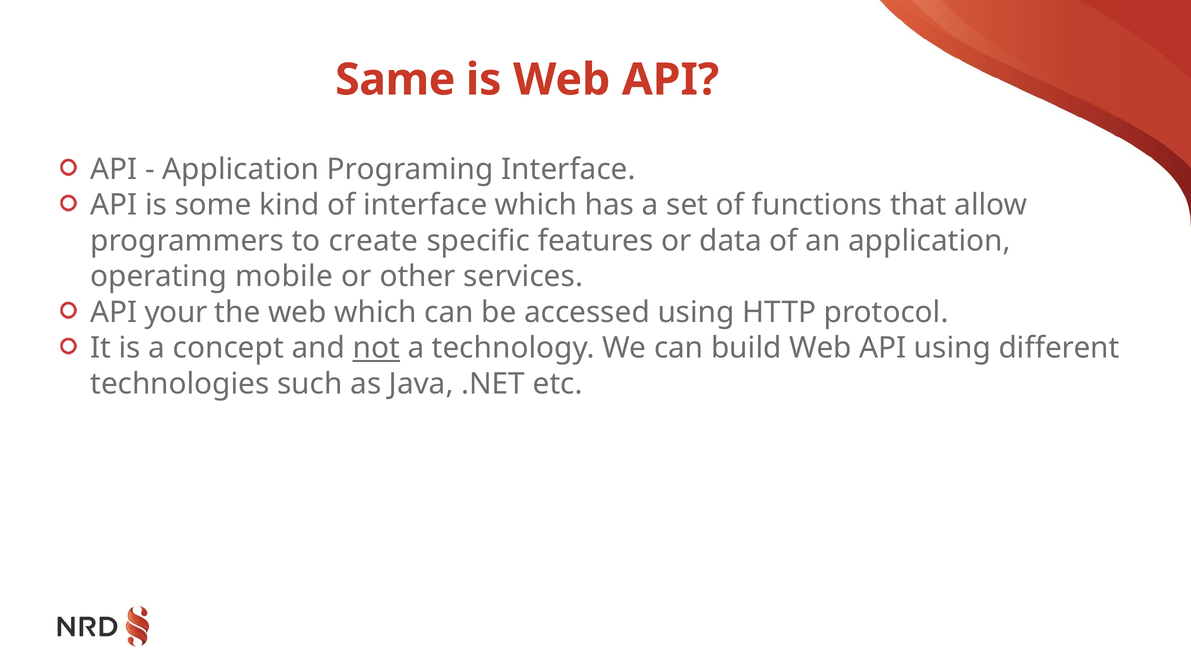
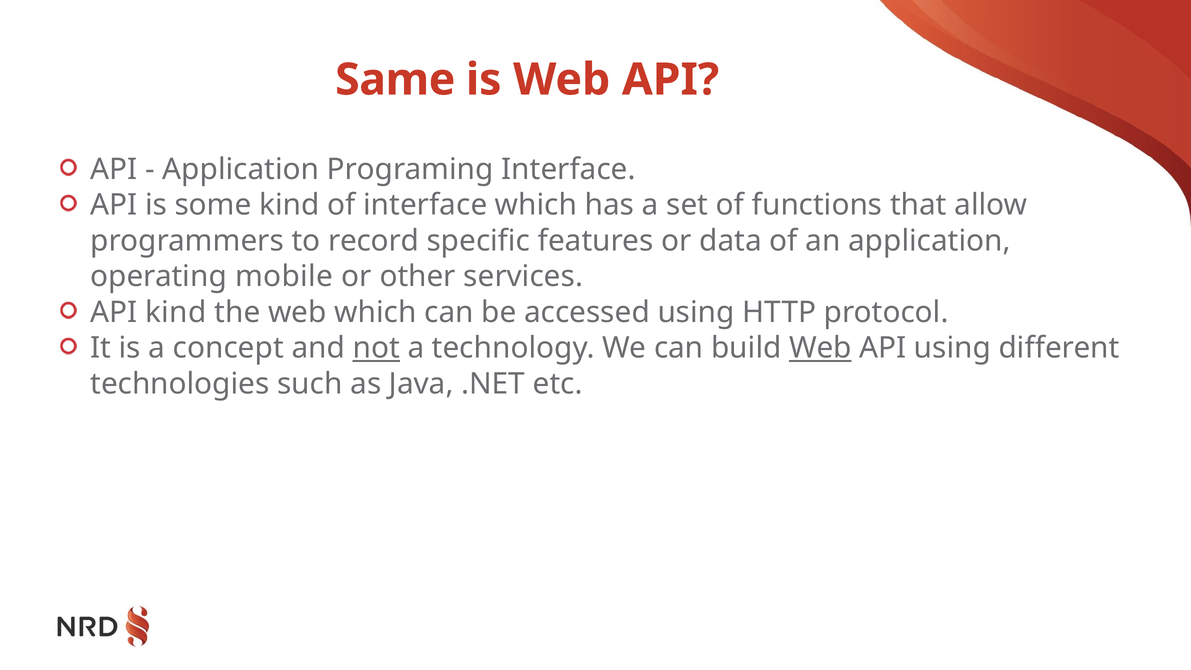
create: create -> record
API your: your -> kind
Web at (820, 348) underline: none -> present
